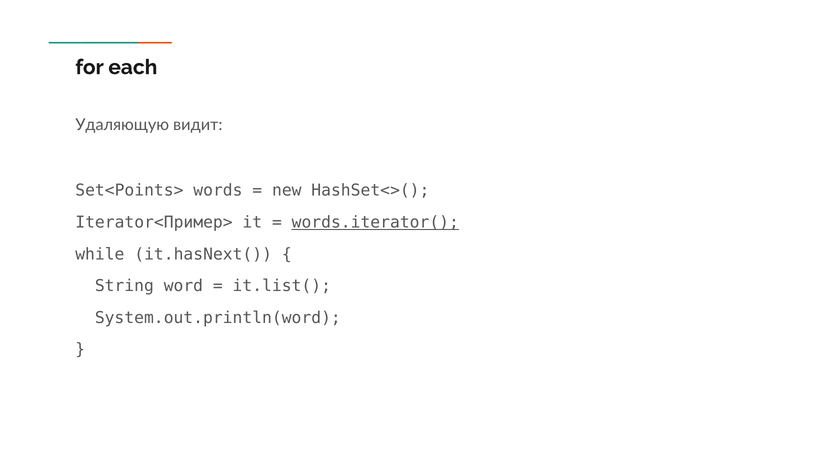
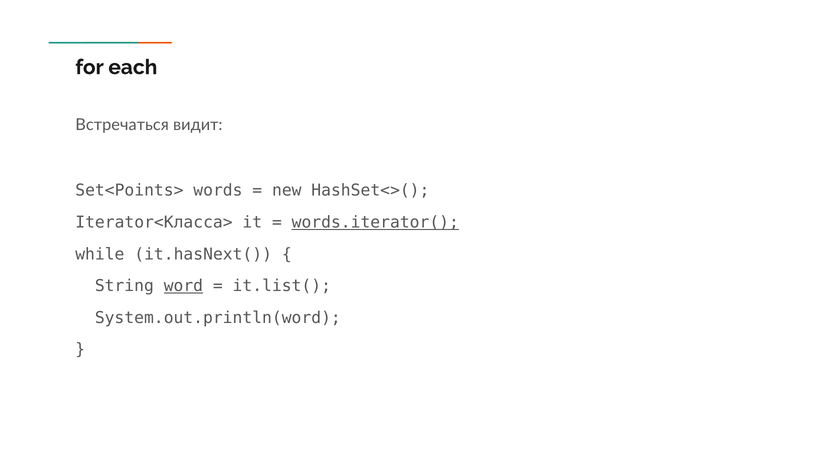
Удаляющую: Удаляющую -> Встречаться
Iterator<Пример>: Iterator<Пример> -> Iterator<Класса>
word underline: none -> present
